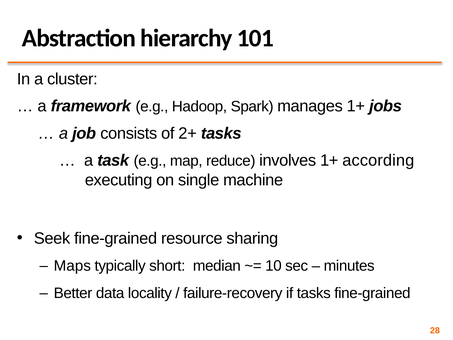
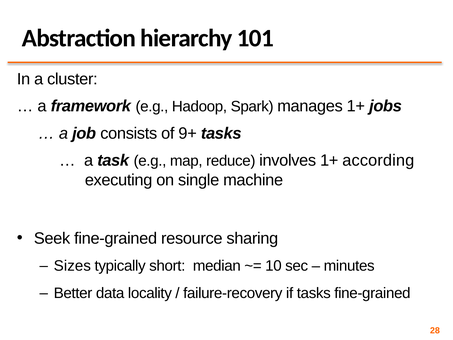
2+: 2+ -> 9+
Maps: Maps -> Sizes
